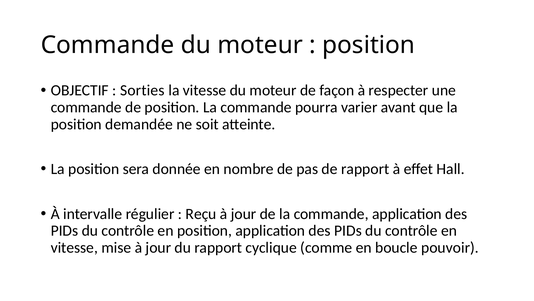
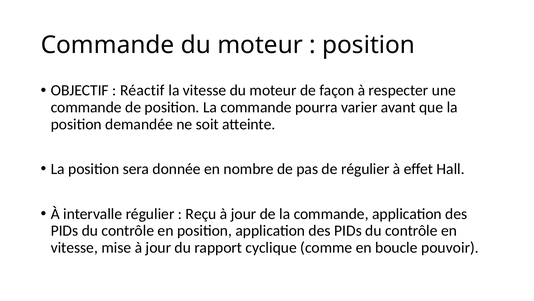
Sorties: Sorties -> Réactif
de rapport: rapport -> régulier
